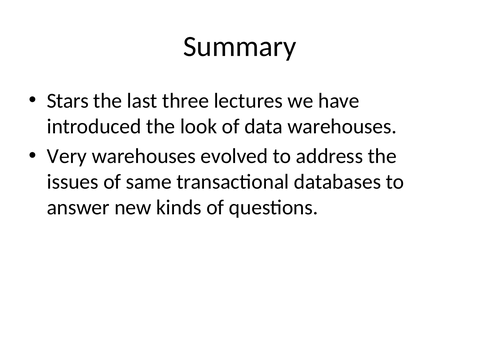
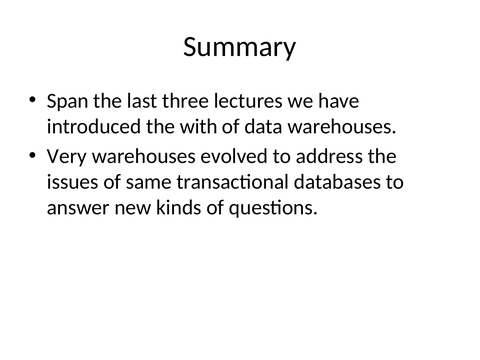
Stars: Stars -> Span
look: look -> with
